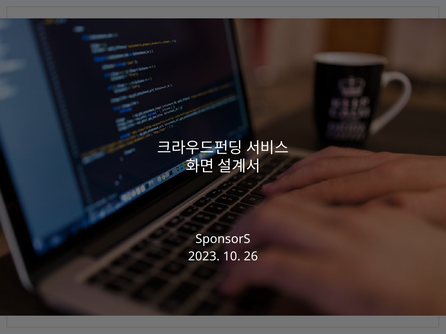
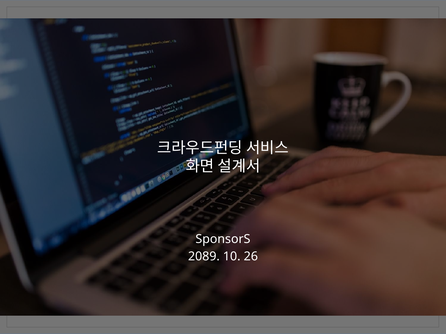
2023: 2023 -> 2089
